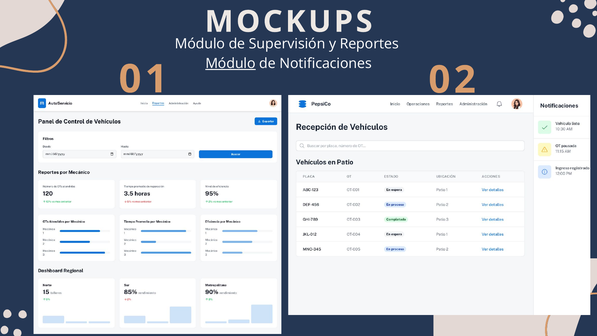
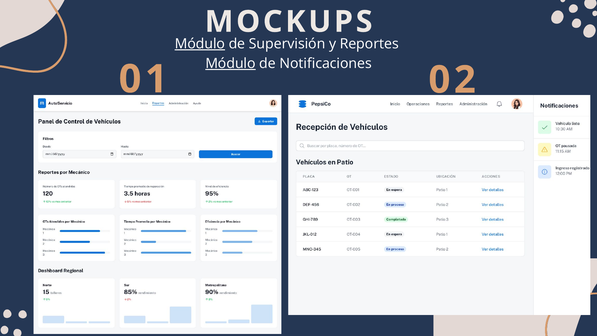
Módulo at (200, 44) underline: none -> present
